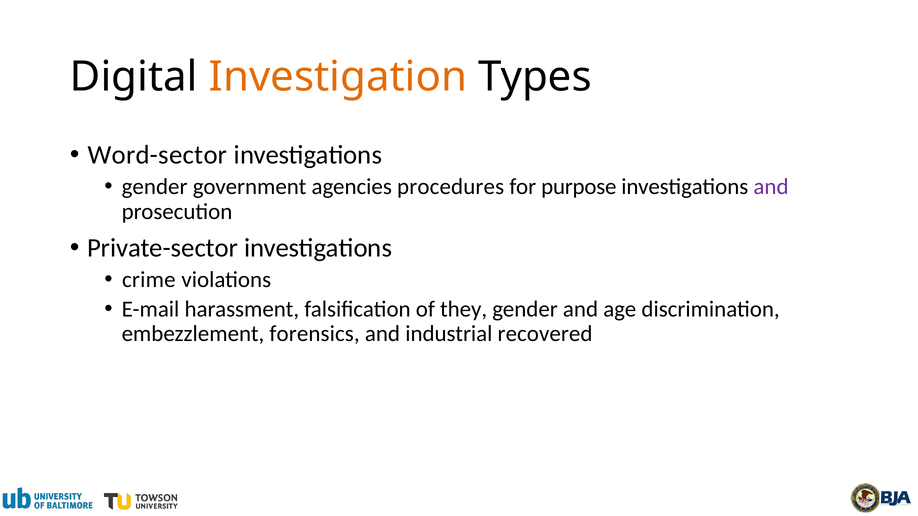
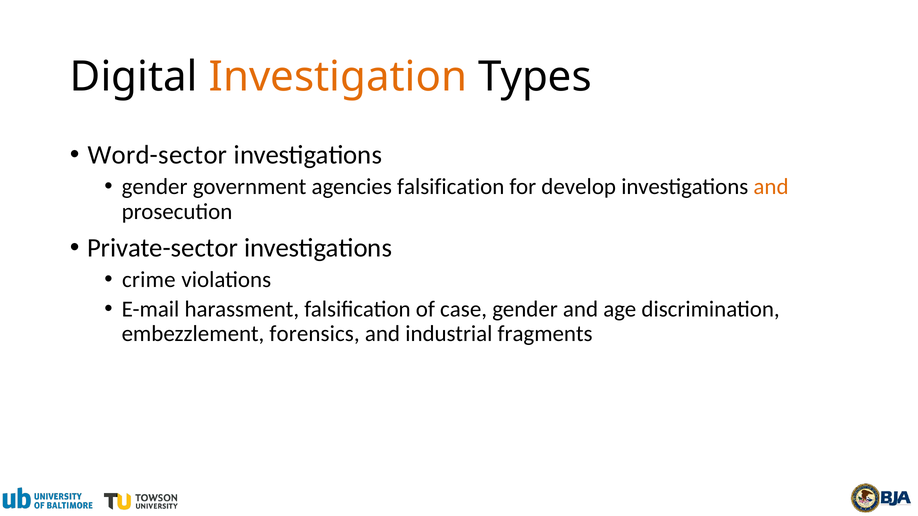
agencies procedures: procedures -> falsification
purpose: purpose -> develop
and at (771, 187) colour: purple -> orange
they: they -> case
recovered: recovered -> fragments
